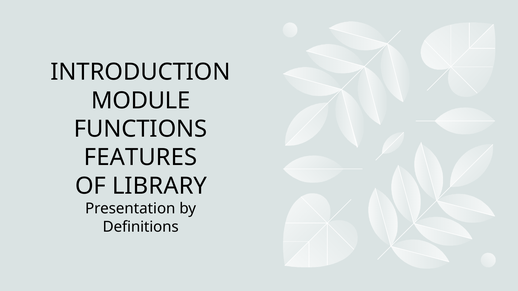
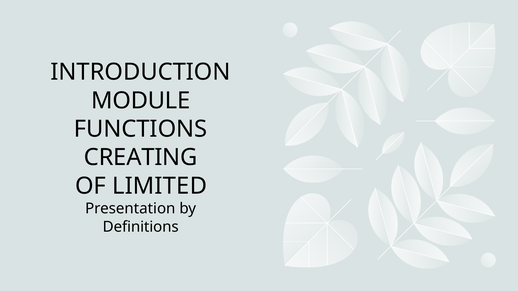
FEATURES: FEATURES -> CREATING
LIBRARY: LIBRARY -> LIMITED
